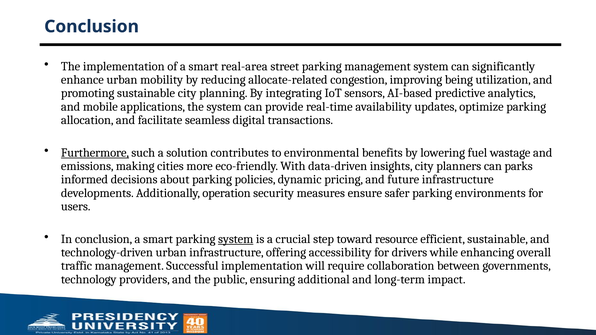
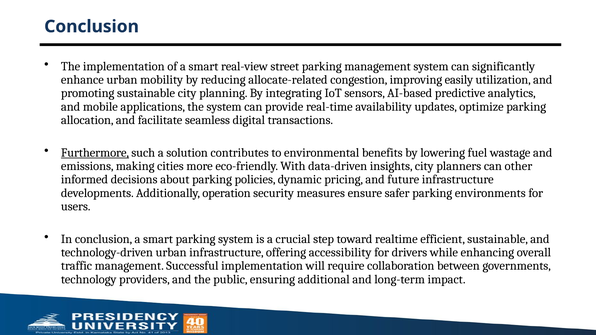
real-area: real-area -> real-view
being: being -> easily
parks: parks -> other
system at (236, 239) underline: present -> none
resource: resource -> realtime
